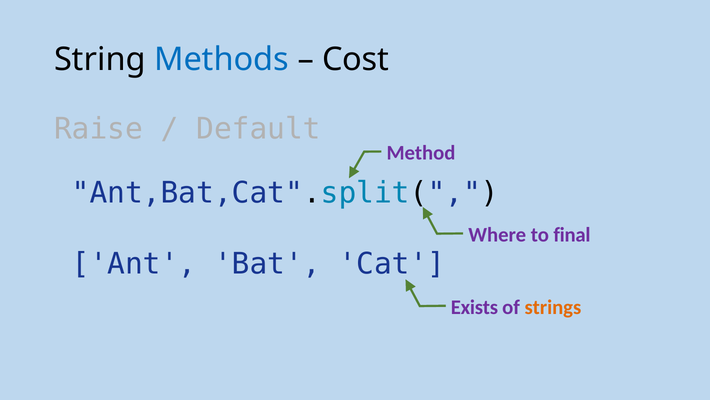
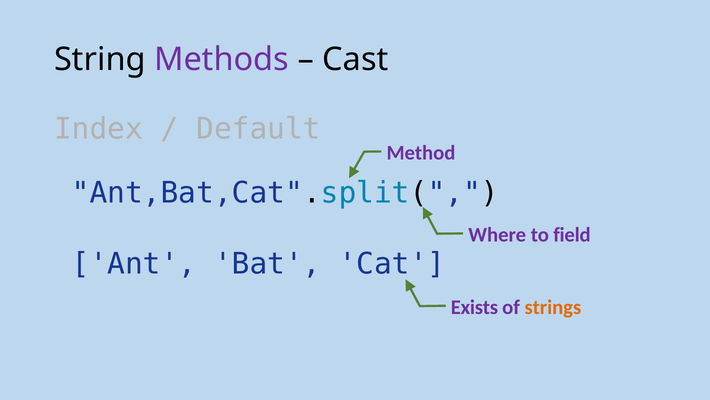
Methods colour: blue -> purple
Cost: Cost -> Cast
Raise: Raise -> Index
final: final -> field
